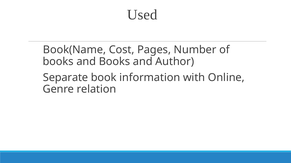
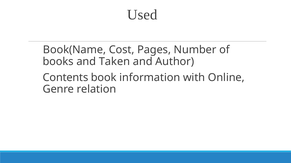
and Books: Books -> Taken
Separate: Separate -> Contents
